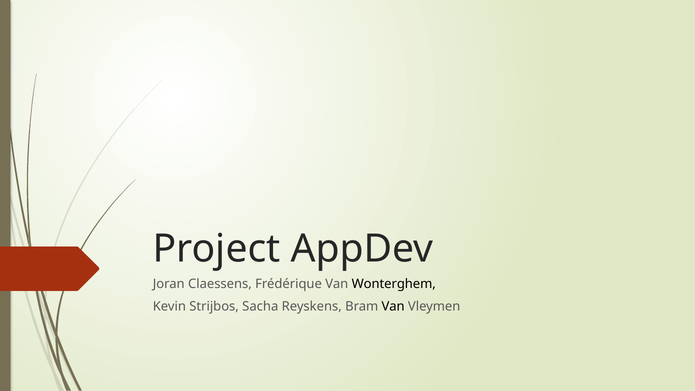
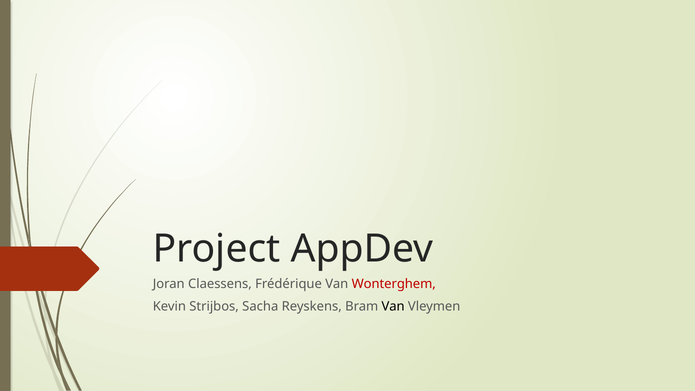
Wonterghem colour: black -> red
